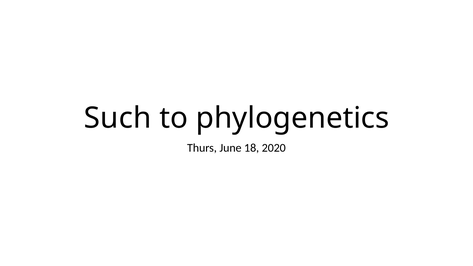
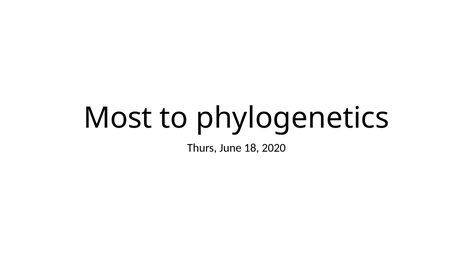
Such: Such -> Most
